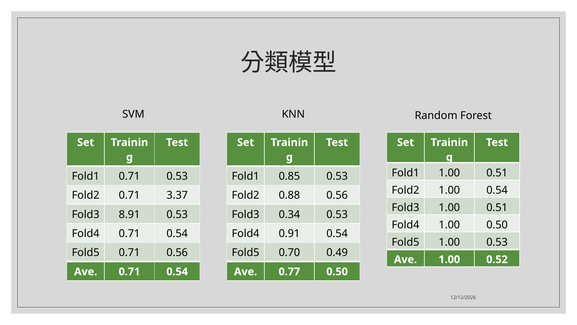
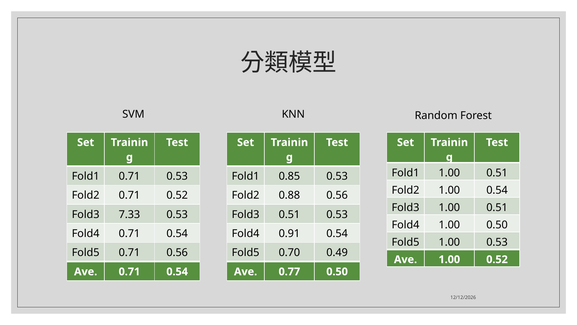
0.71 3.37: 3.37 -> 0.52
8.91: 8.91 -> 7.33
Fold3 0.34: 0.34 -> 0.51
